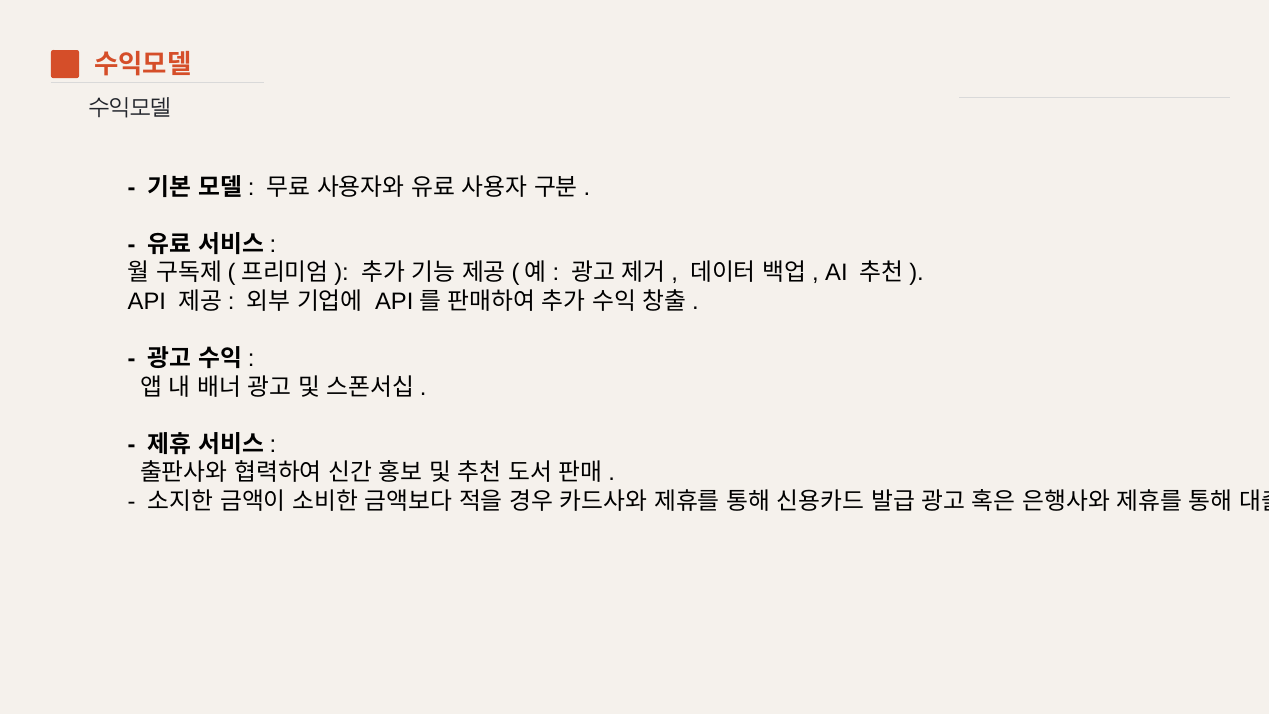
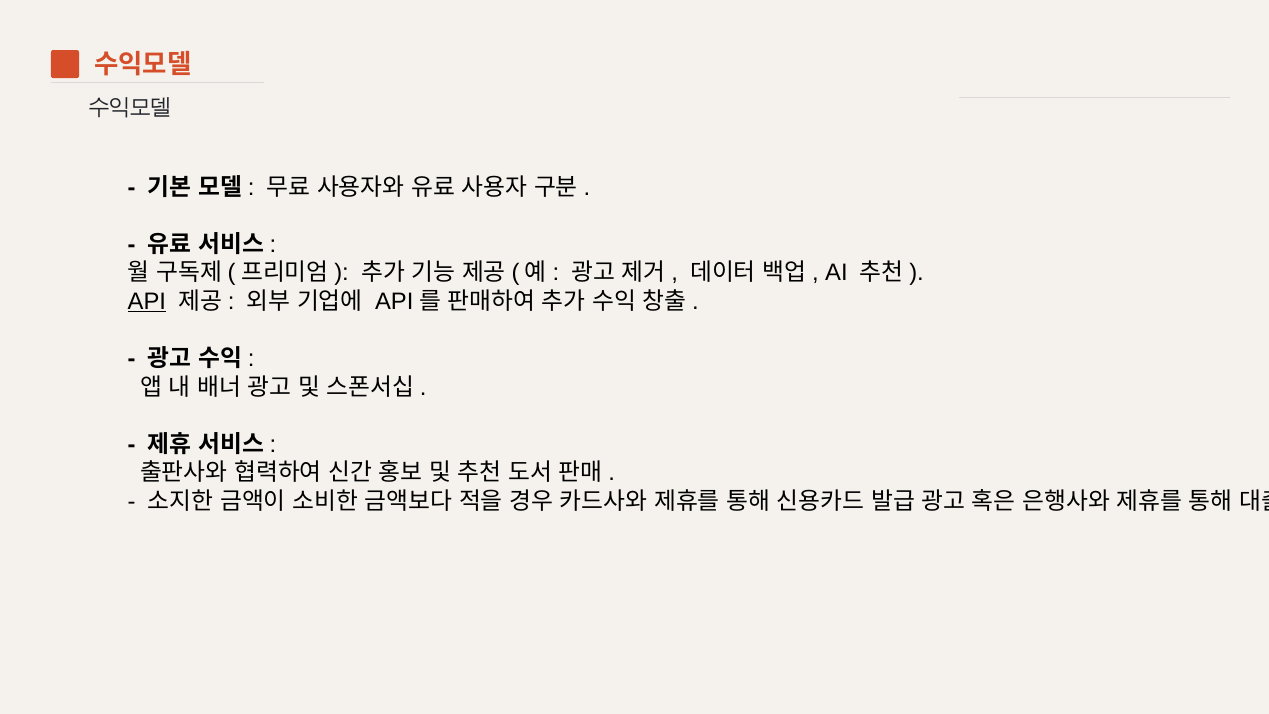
API underline: none -> present
